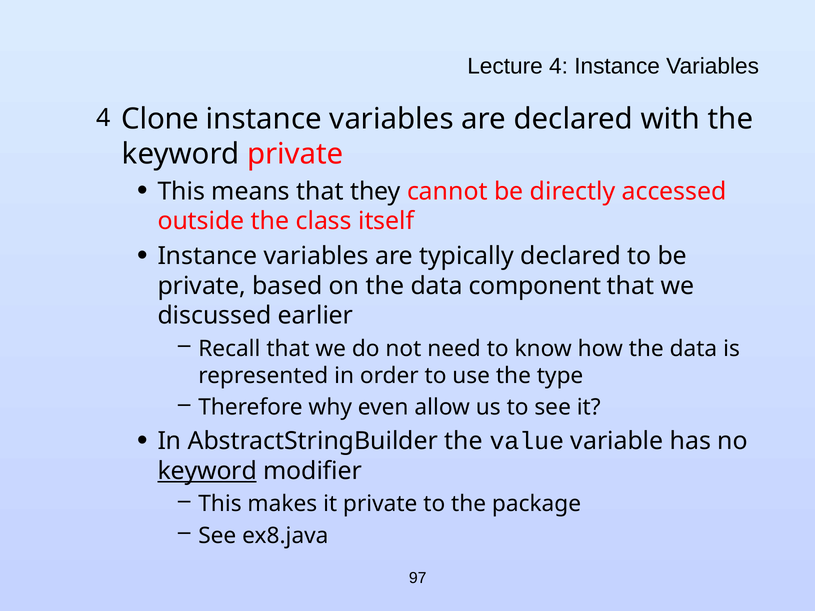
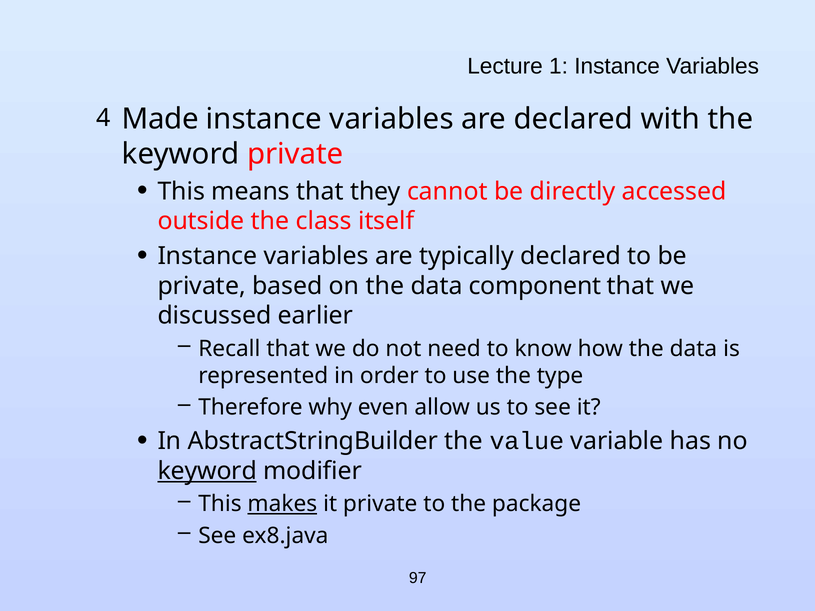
Lecture 4: 4 -> 1
Clone: Clone -> Made
makes underline: none -> present
